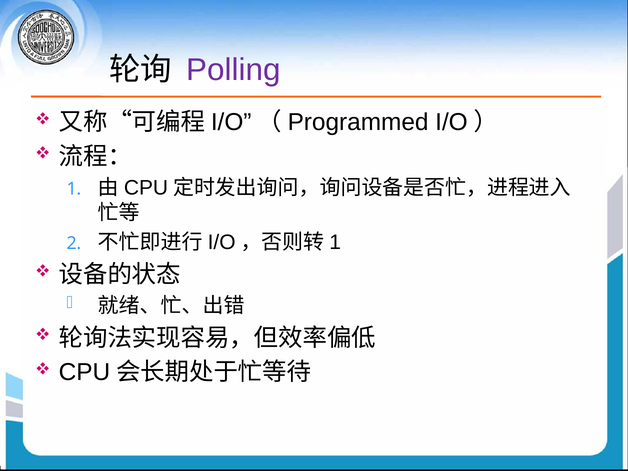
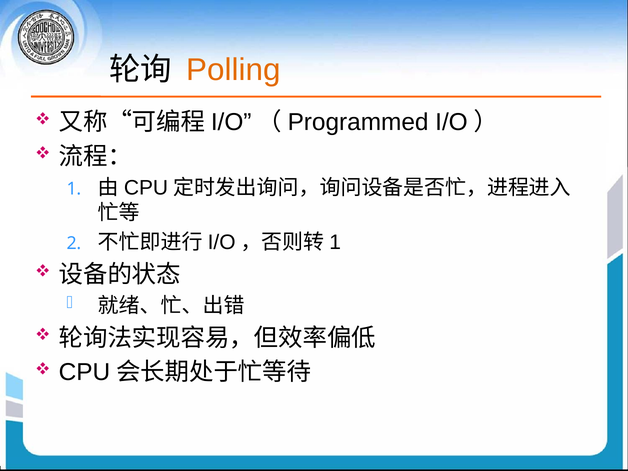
Polling colour: purple -> orange
